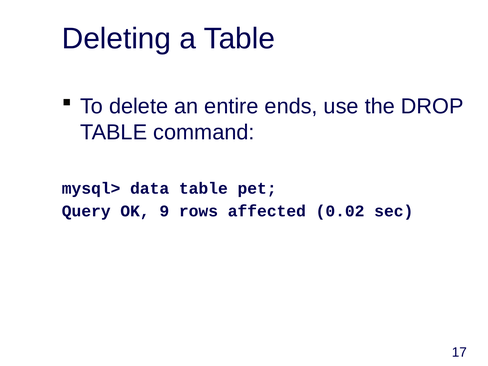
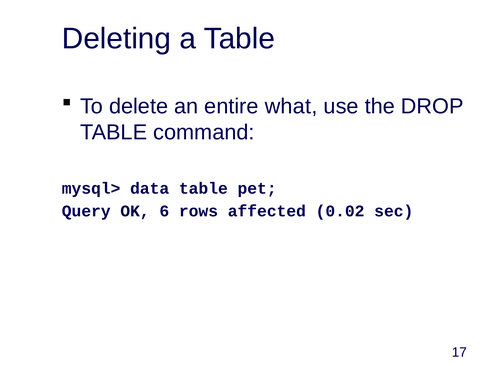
ends: ends -> what
9: 9 -> 6
